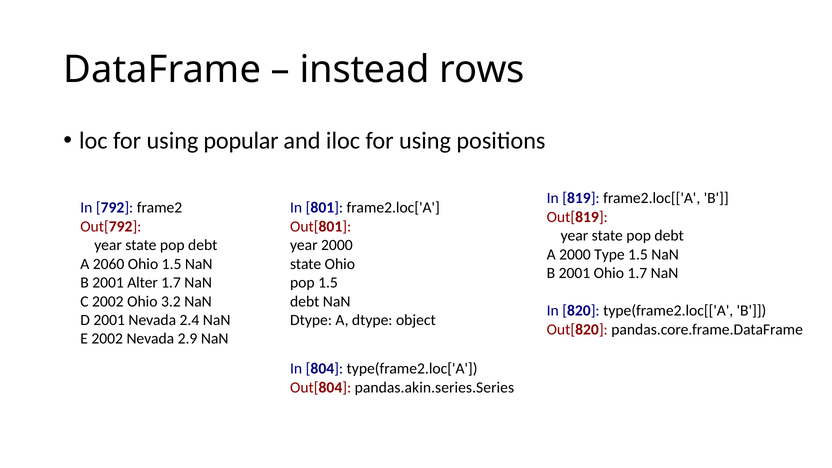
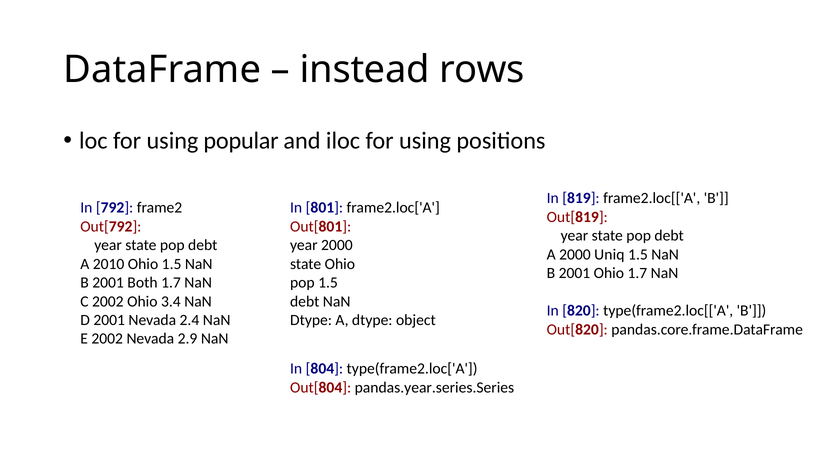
Type: Type -> Uniq
2060: 2060 -> 2010
Alter: Alter -> Both
3.2: 3.2 -> 3.4
pandas.akin.series.Series: pandas.akin.series.Series -> pandas.year.series.Series
